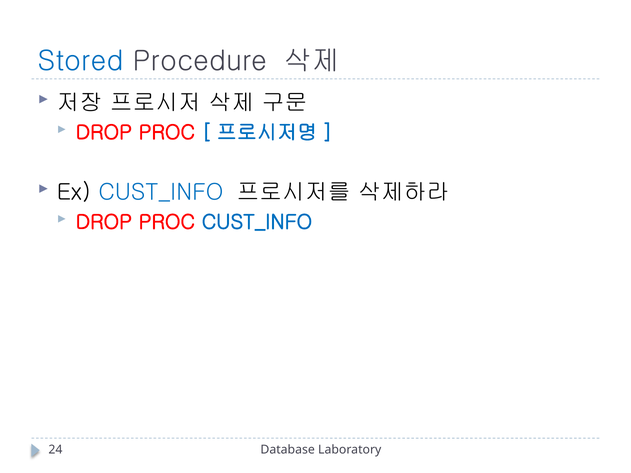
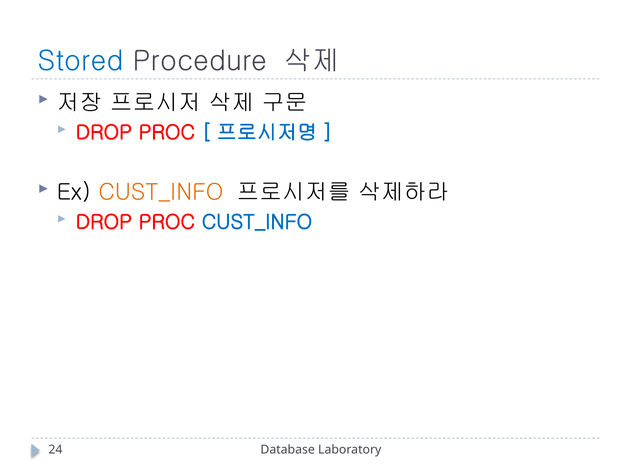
CUST_INFO at (161, 192) colour: blue -> orange
